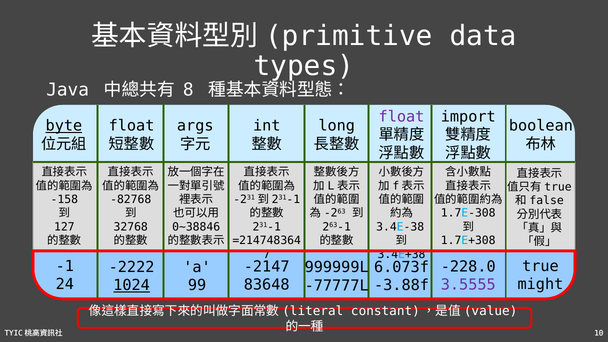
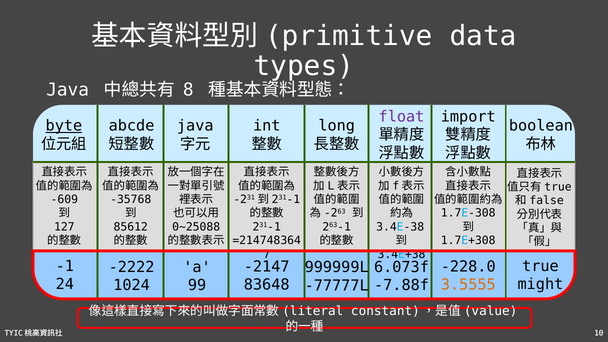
float at (132, 126): float -> abcde
args at (195, 126): args -> java
-158: -158 -> -609
-82768: -82768 -> -35768
32768: 32768 -> 85612
0~38846: 0~38846 -> 0~25088
3.5555 colour: purple -> orange
1024 underline: present -> none
-3.88f: -3.88f -> -7.88f
